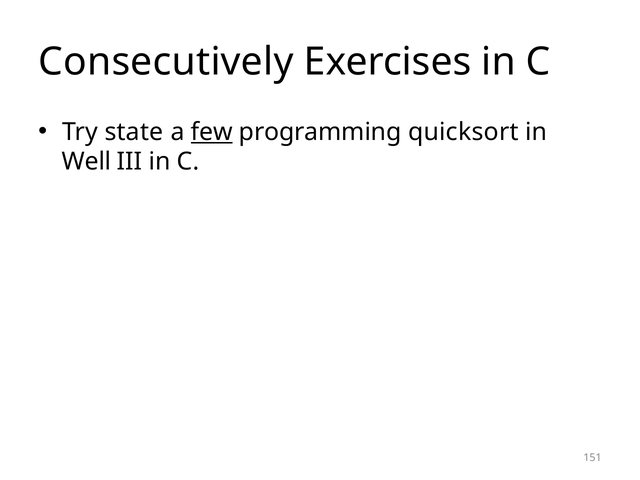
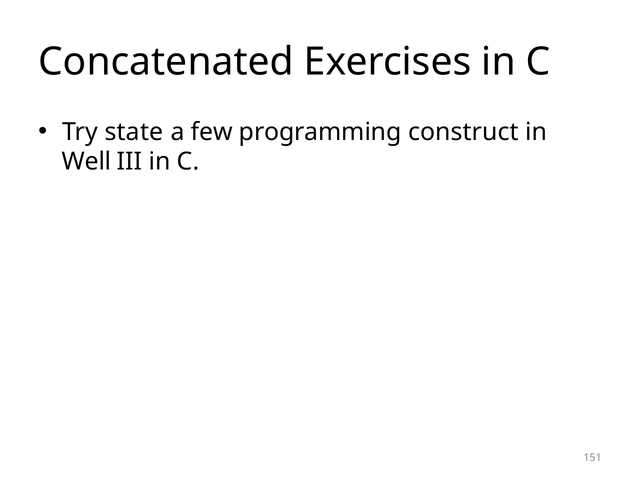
Consecutively: Consecutively -> Concatenated
few underline: present -> none
quicksort: quicksort -> construct
